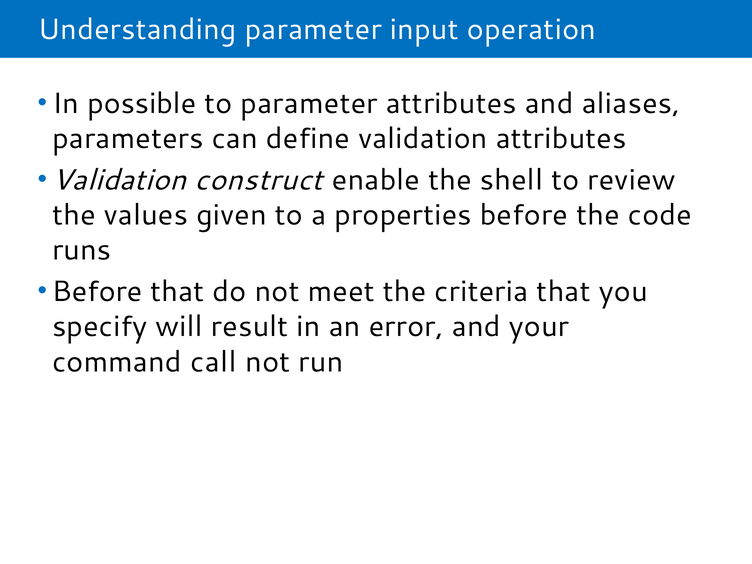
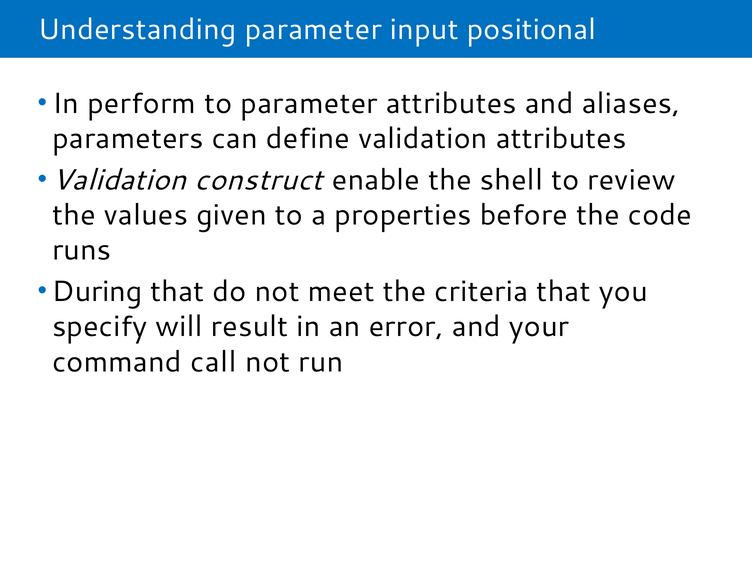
operation: operation -> positional
possible: possible -> perform
Before at (97, 292): Before -> During
